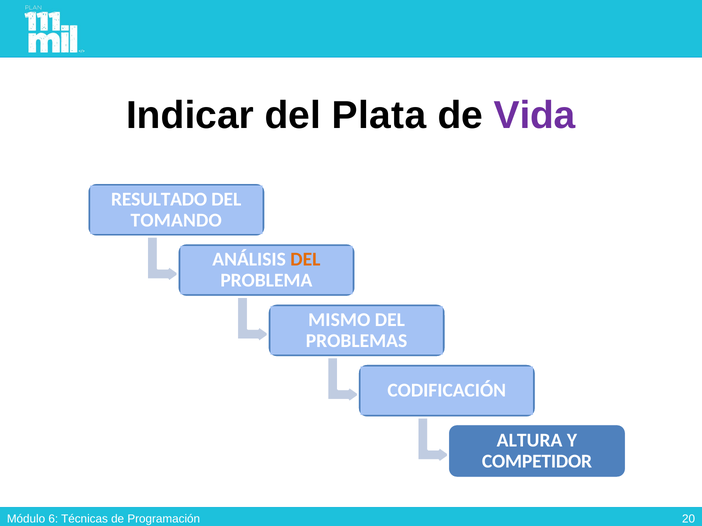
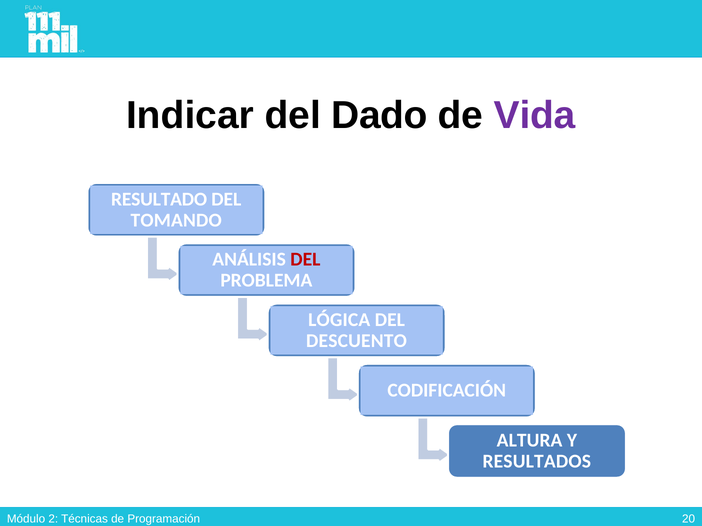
Plata: Plata -> Dado
DEL at (305, 260) colour: orange -> red
MISMO: MISMO -> LÓGICA
PROBLEMAS: PROBLEMAS -> DESCUENTO
COMPETIDOR: COMPETIDOR -> RESULTADOS
6: 6 -> 2
